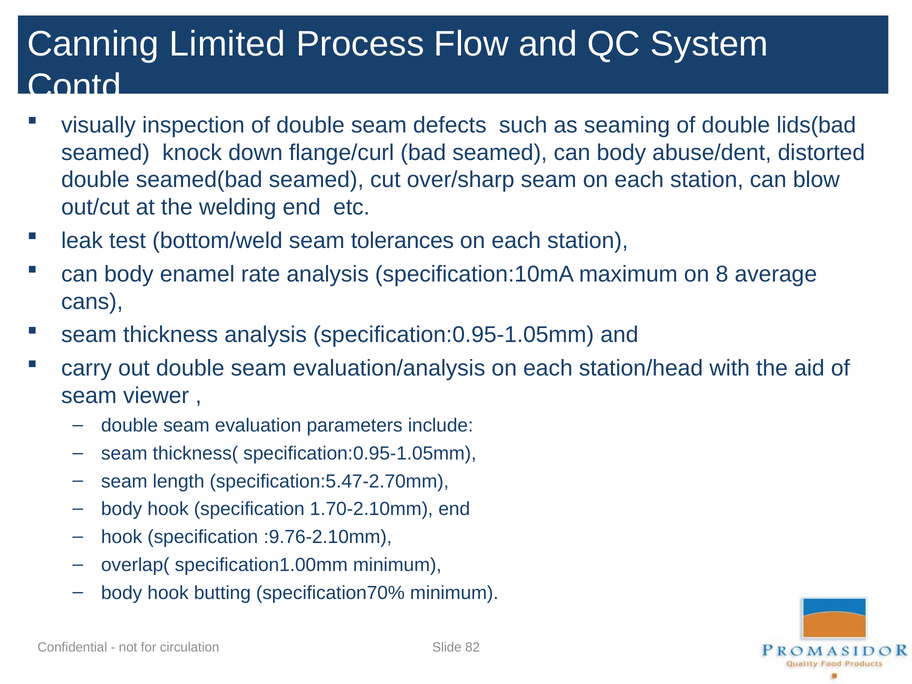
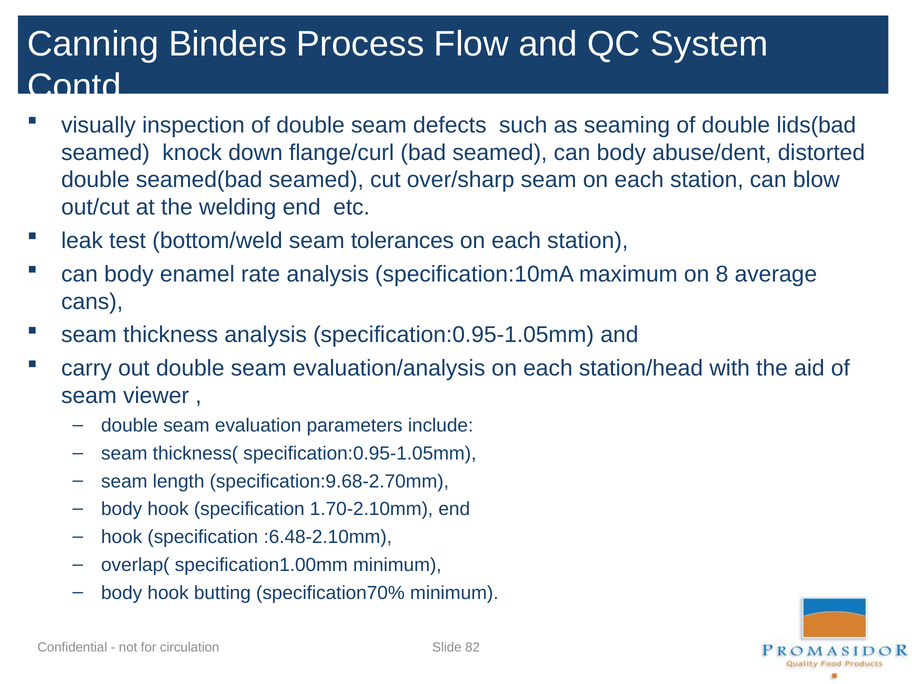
Limited: Limited -> Binders
specification:5.47-2.70mm: specification:5.47-2.70mm -> specification:9.68-2.70mm
:9.76-2.10mm: :9.76-2.10mm -> :6.48-2.10mm
